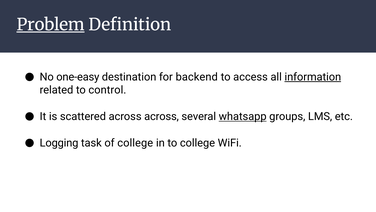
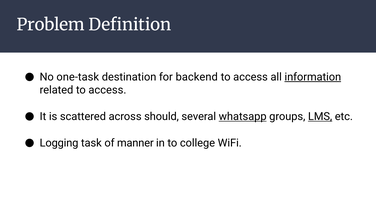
Problem underline: present -> none
one-easy: one-easy -> one-task
related to control: control -> access
across across: across -> should
LMS underline: none -> present
of college: college -> manner
